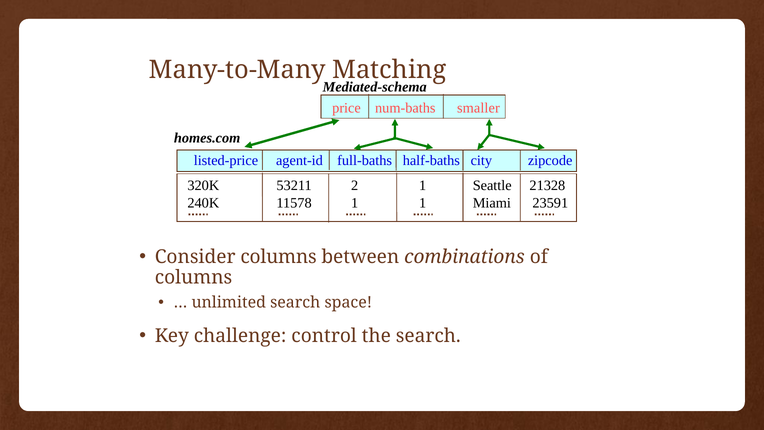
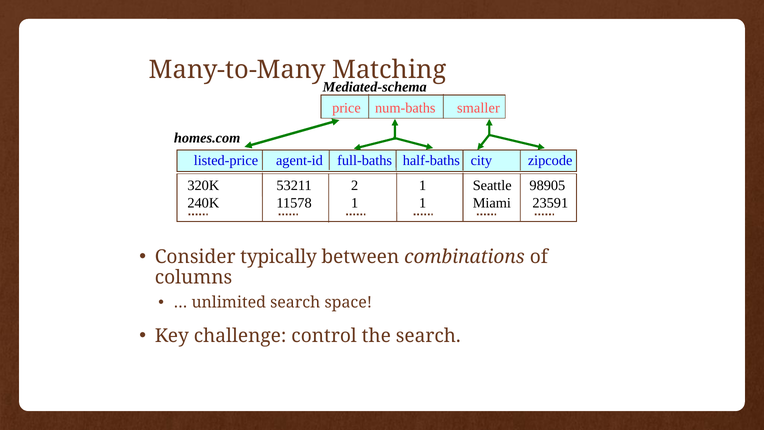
21328: 21328 -> 98905
Consider columns: columns -> typically
